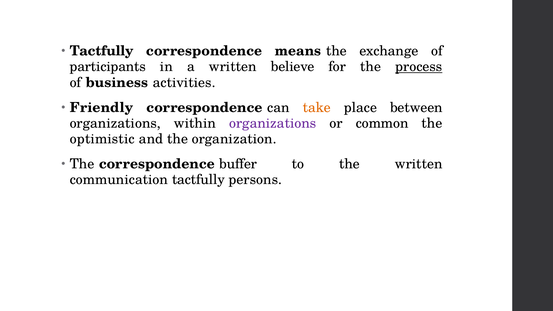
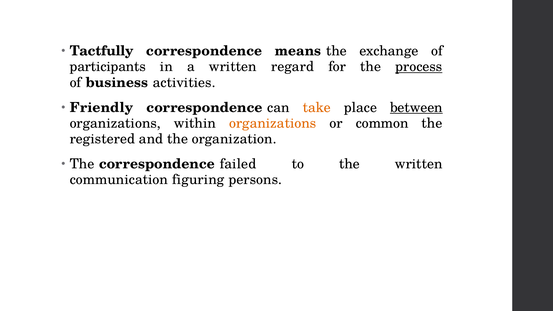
believe: believe -> regard
between underline: none -> present
organizations at (273, 123) colour: purple -> orange
optimistic: optimistic -> registered
buffer: buffer -> failed
communication tactfully: tactfully -> figuring
